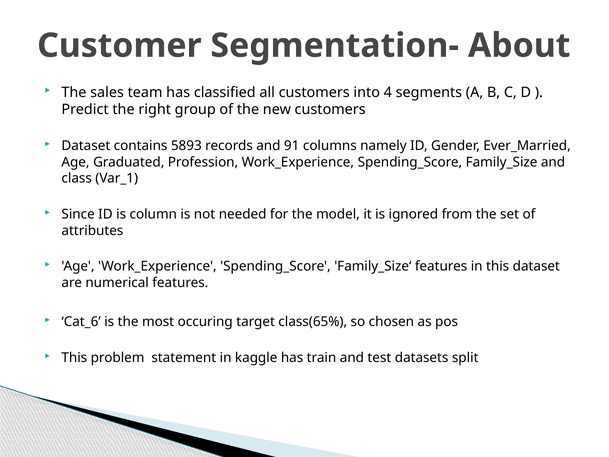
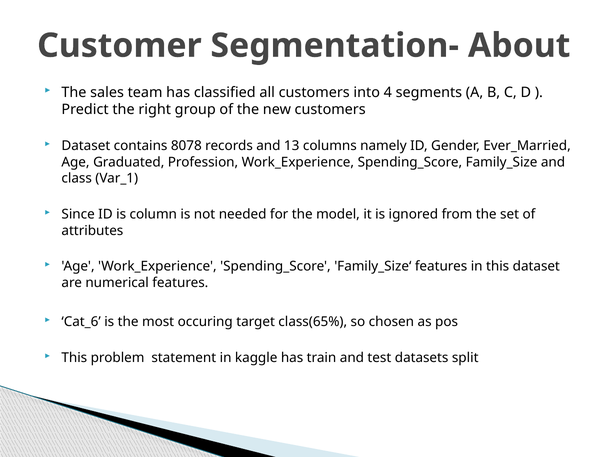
5893: 5893 -> 8078
91: 91 -> 13
